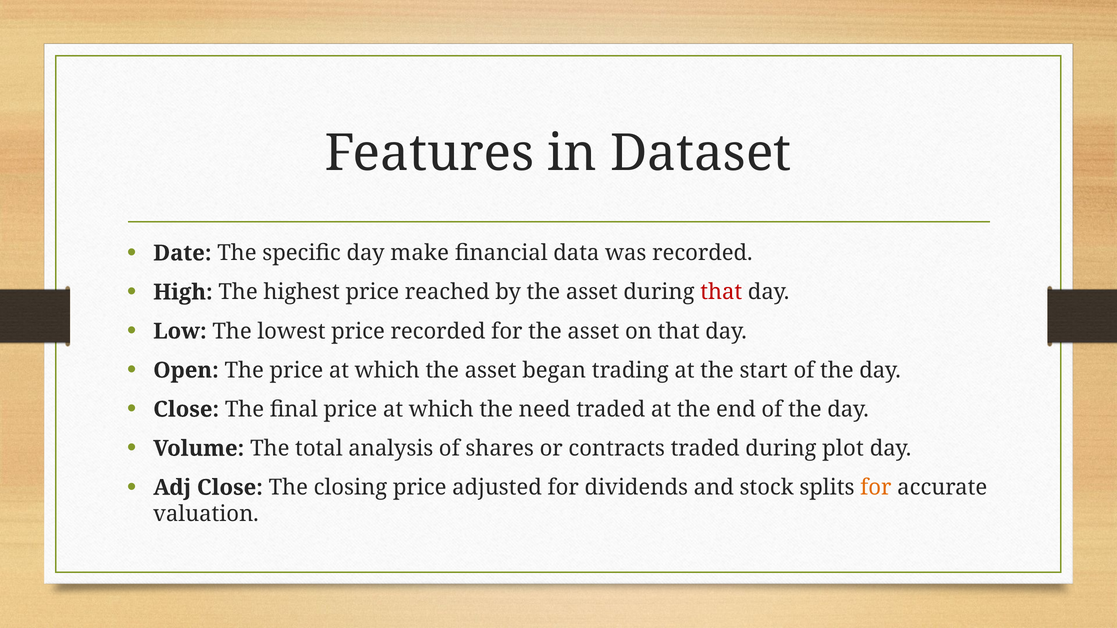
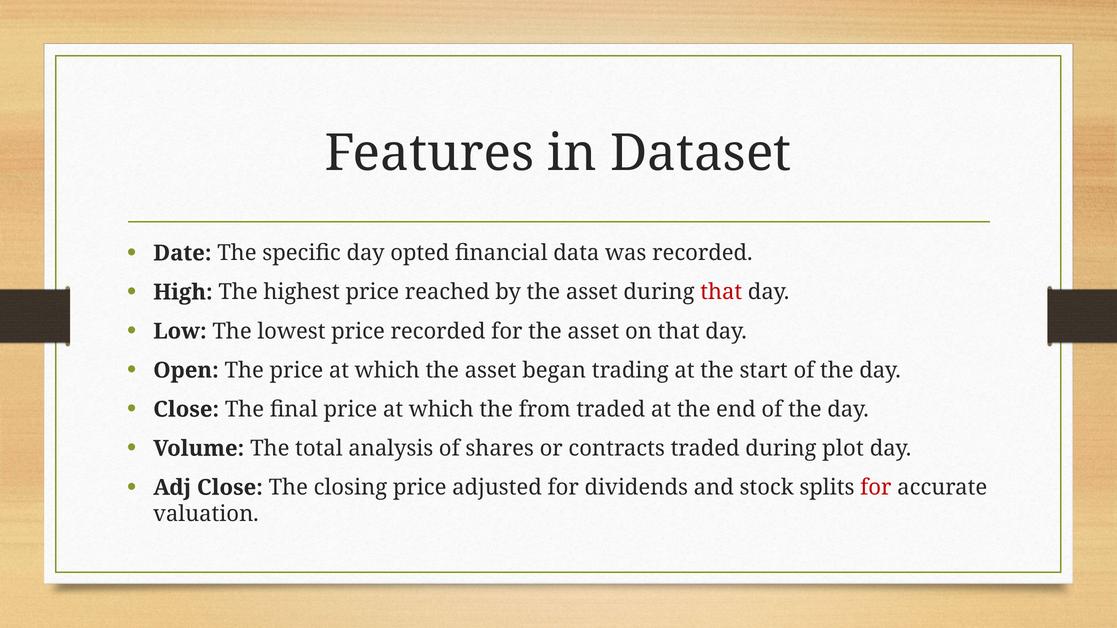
make: make -> opted
need: need -> from
for at (876, 488) colour: orange -> red
